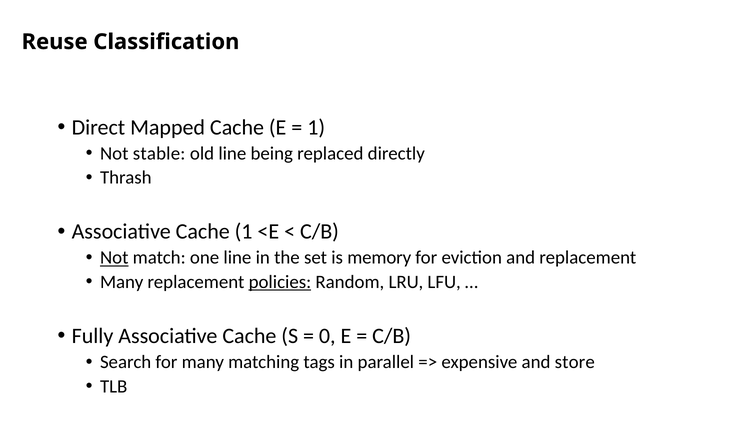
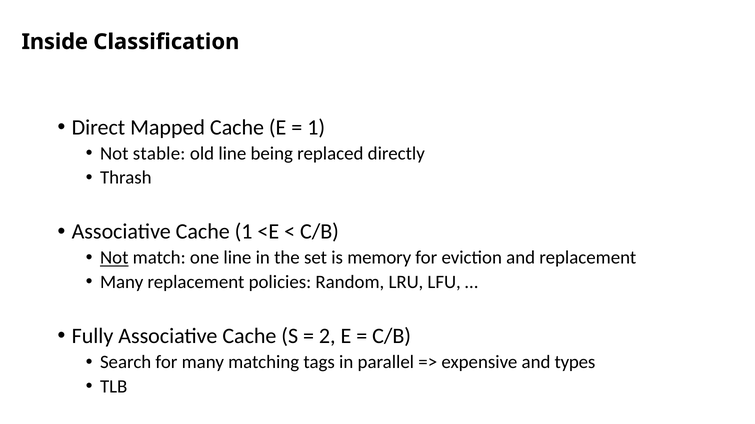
Reuse: Reuse -> Inside
policies underline: present -> none
0: 0 -> 2
store: store -> types
